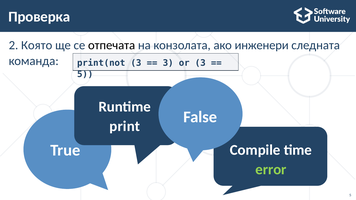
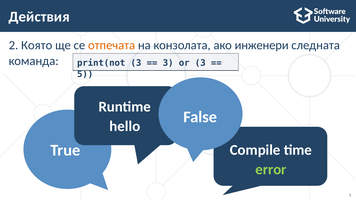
Проверка: Проверка -> Действия
отпечата colour: black -> orange
print: print -> hello
